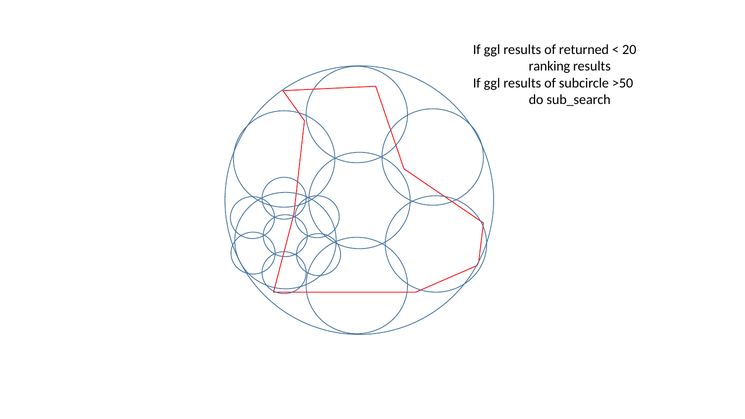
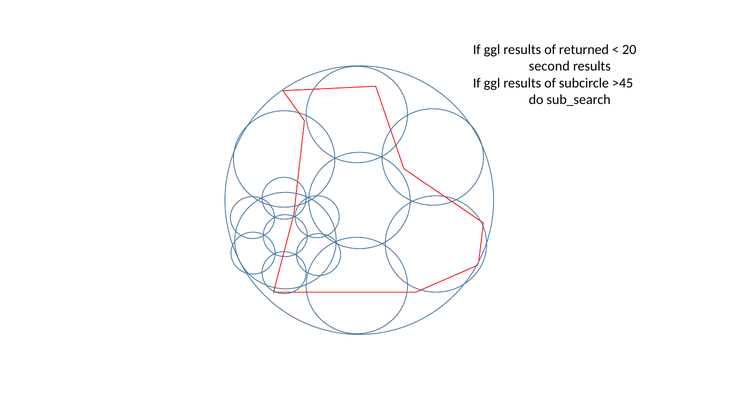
ranking: ranking -> second
>50: >50 -> >45
